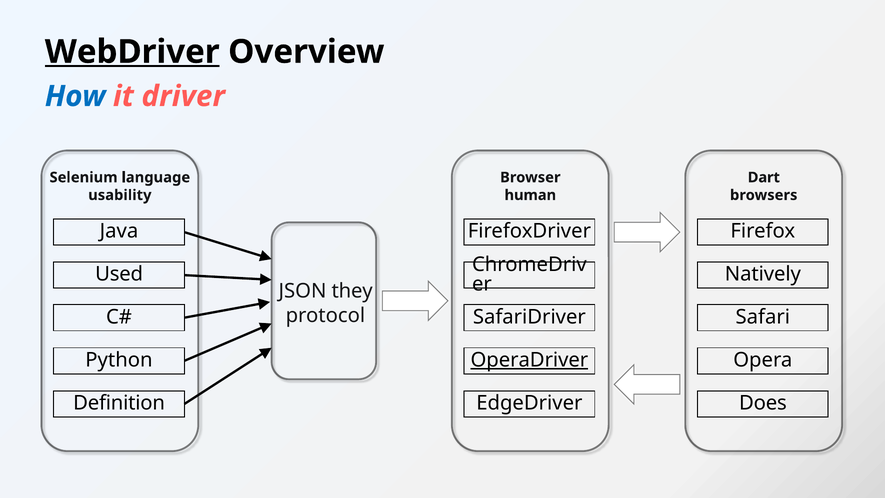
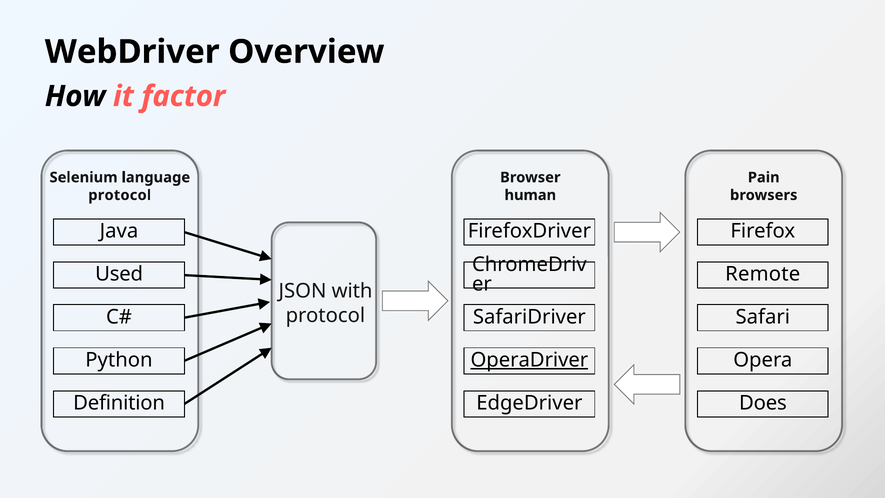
WebDriver underline: present -> none
How colour: blue -> black
driver: driver -> factor
Dart: Dart -> Pain
usability at (120, 195): usability -> protocol
Natively: Natively -> Remote
they: they -> with
